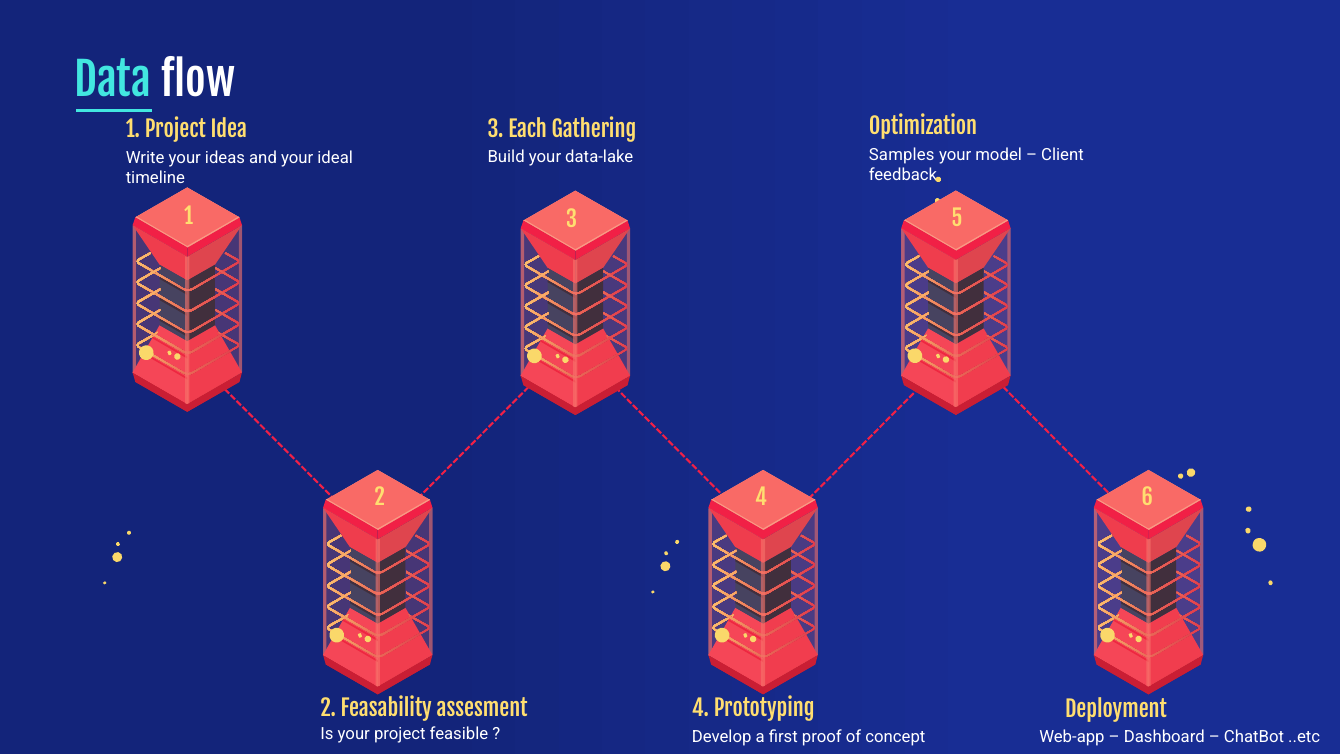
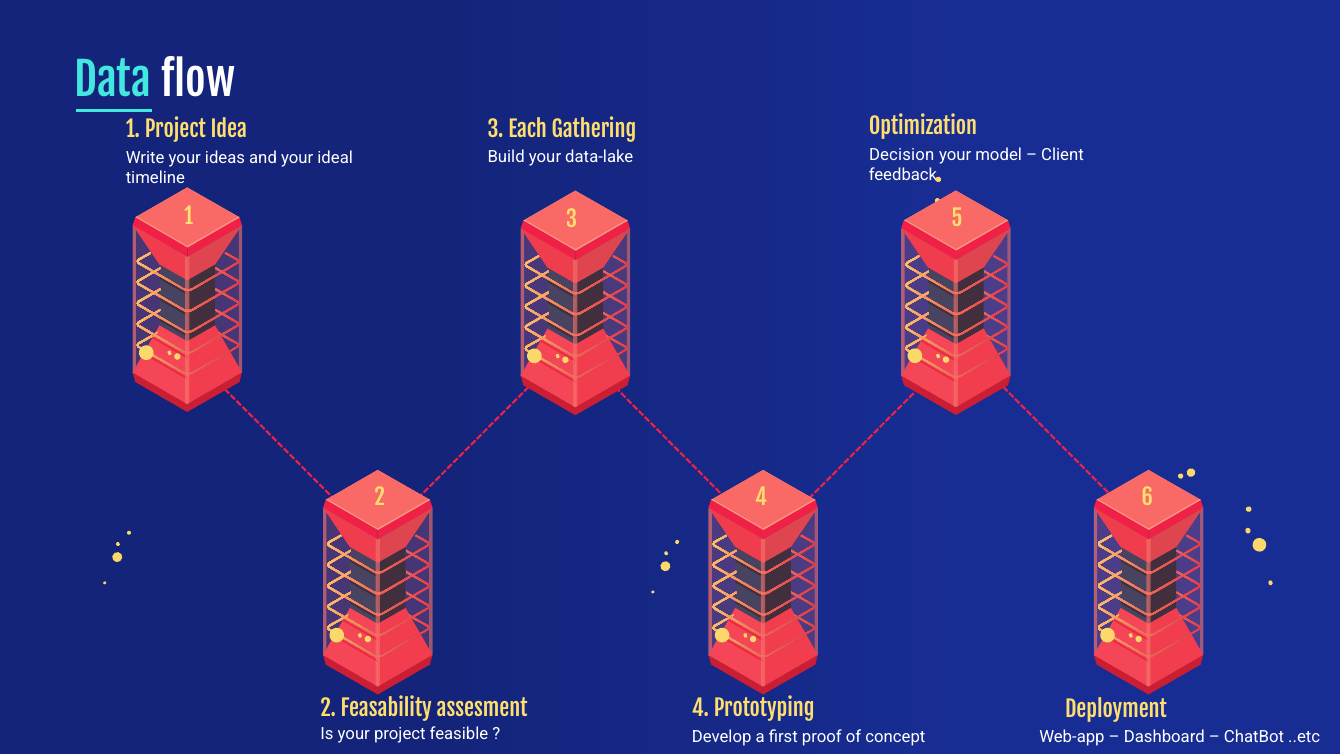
Samples: Samples -> Decision
